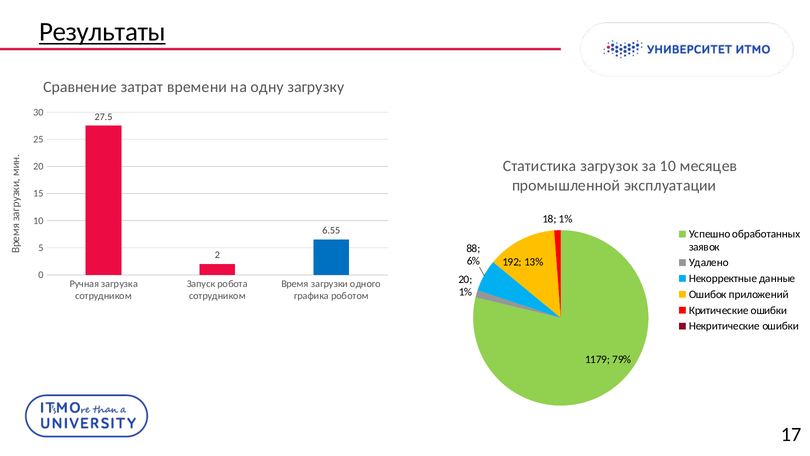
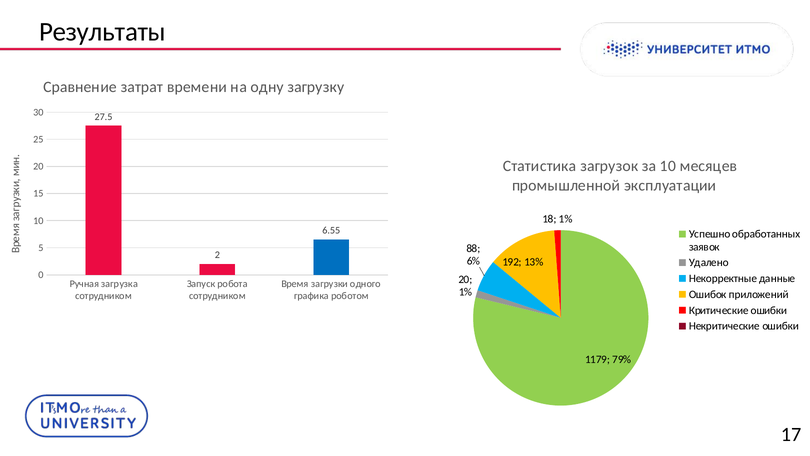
Результаты underline: present -> none
